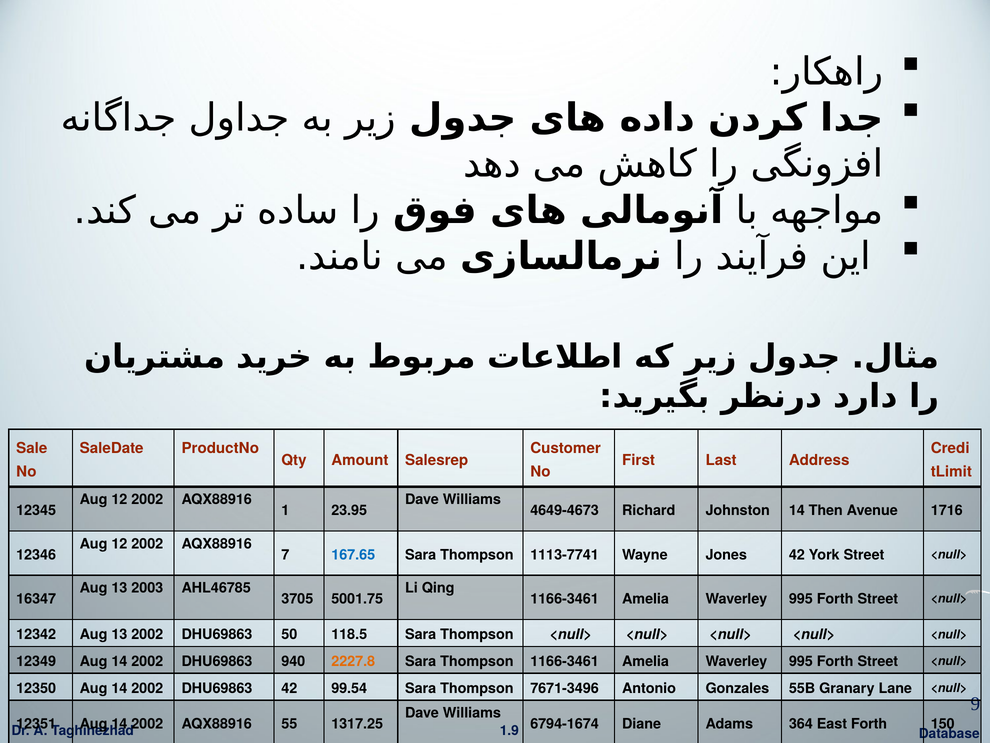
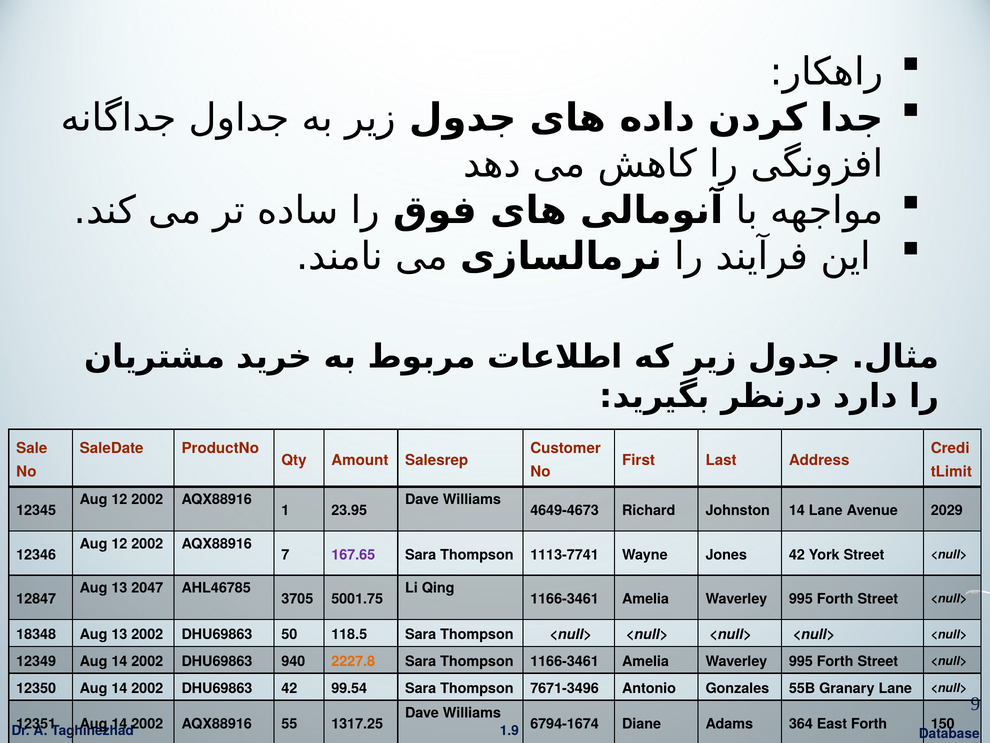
14 Then: Then -> Lane
1716: 1716 -> 2029
167.65 colour: blue -> purple
2003: 2003 -> 2047
16347: 16347 -> 12847
12342: 12342 -> 18348
